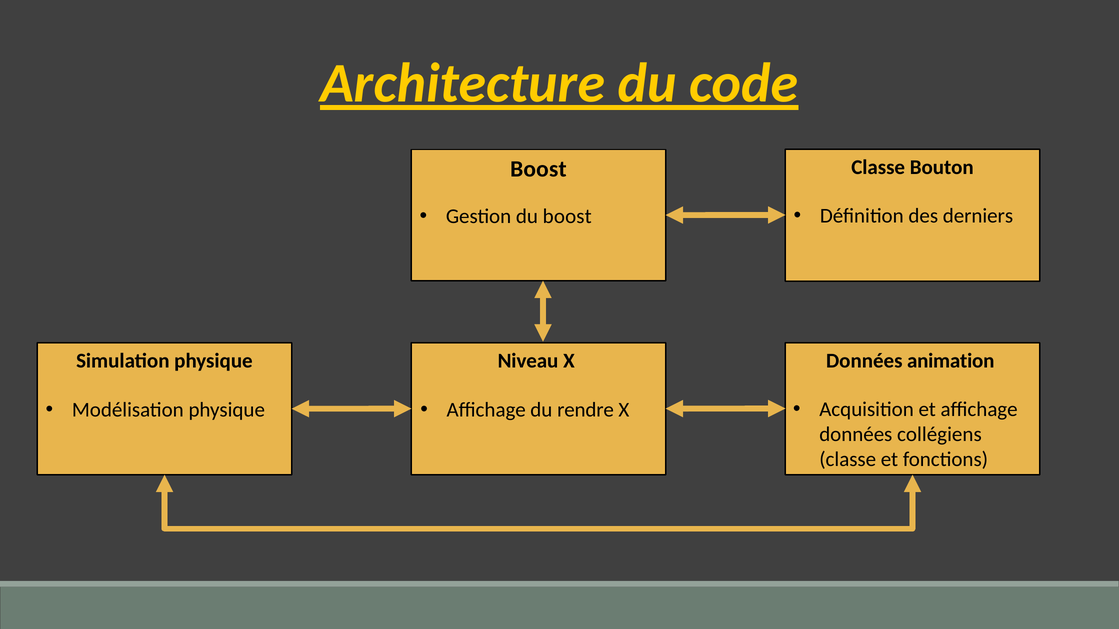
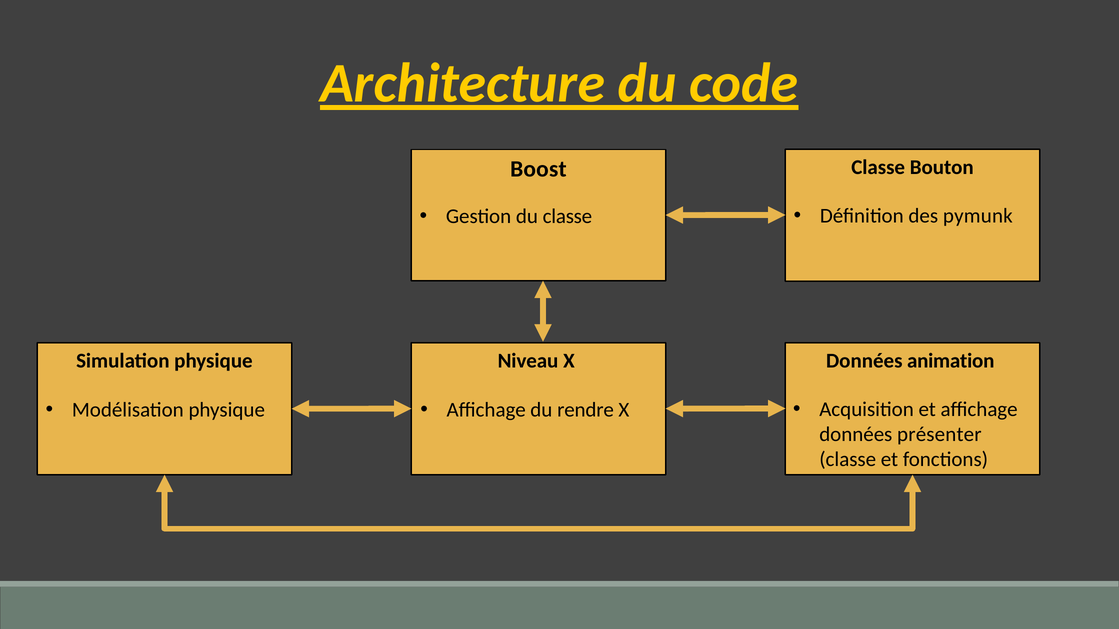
derniers: derniers -> pymunk
du boost: boost -> classe
collégiens: collégiens -> présenter
